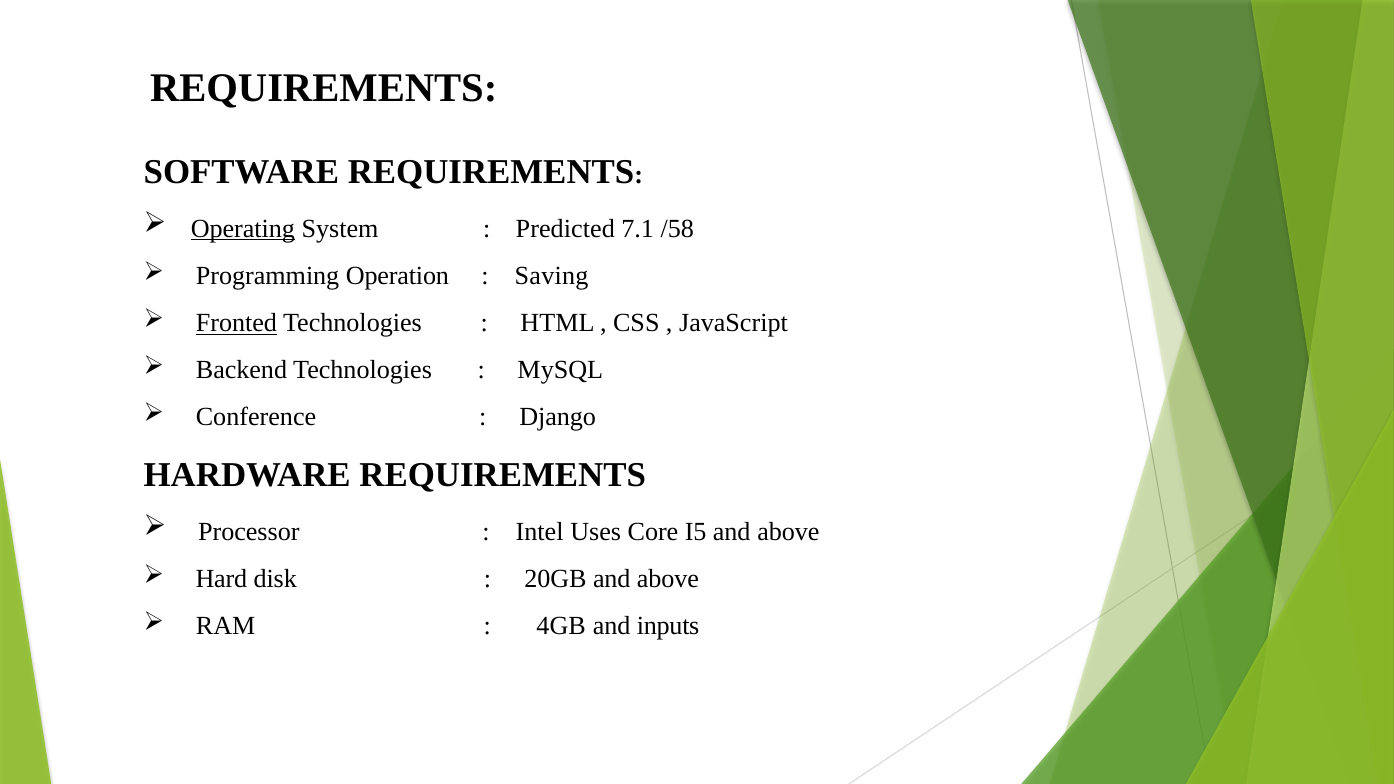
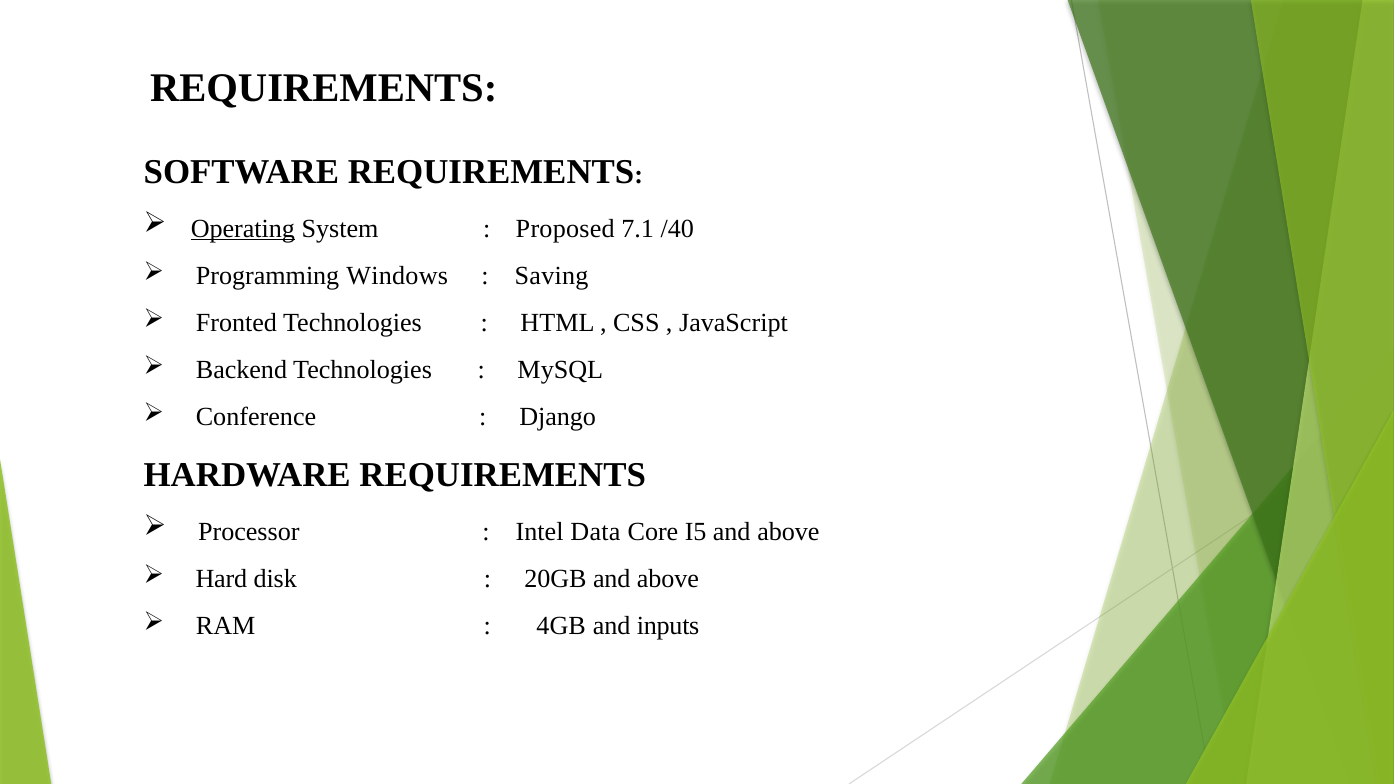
Predicted: Predicted -> Proposed
/58: /58 -> /40
Operation: Operation -> Windows
Fronted underline: present -> none
Uses: Uses -> Data
